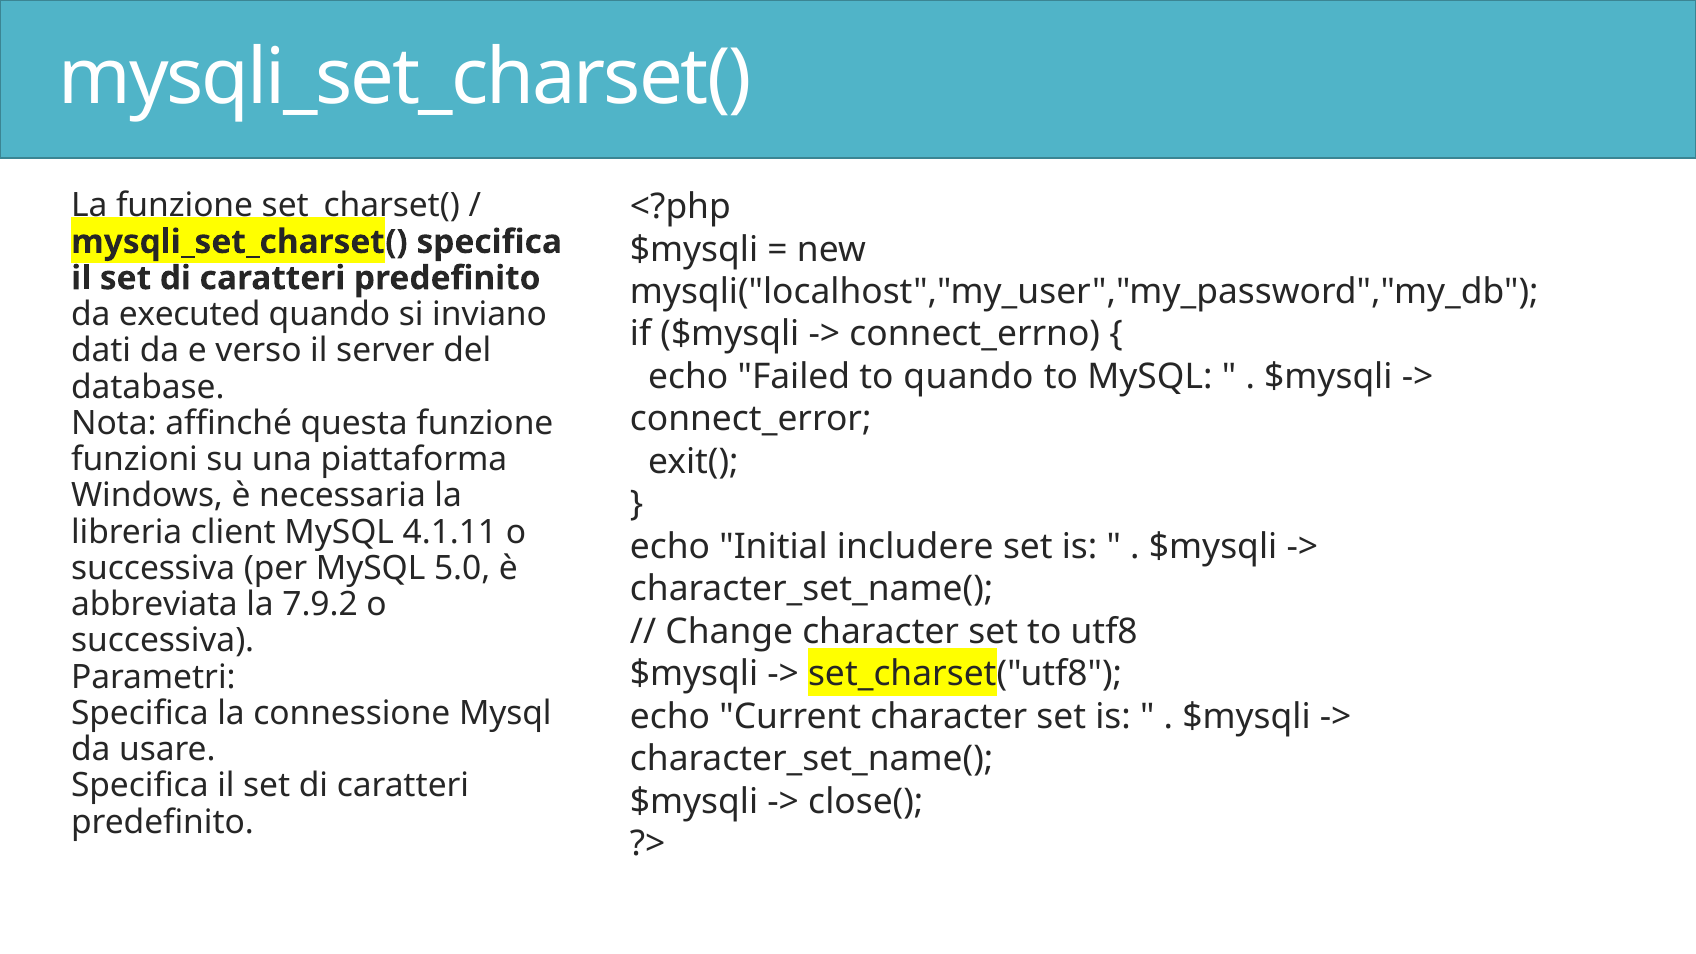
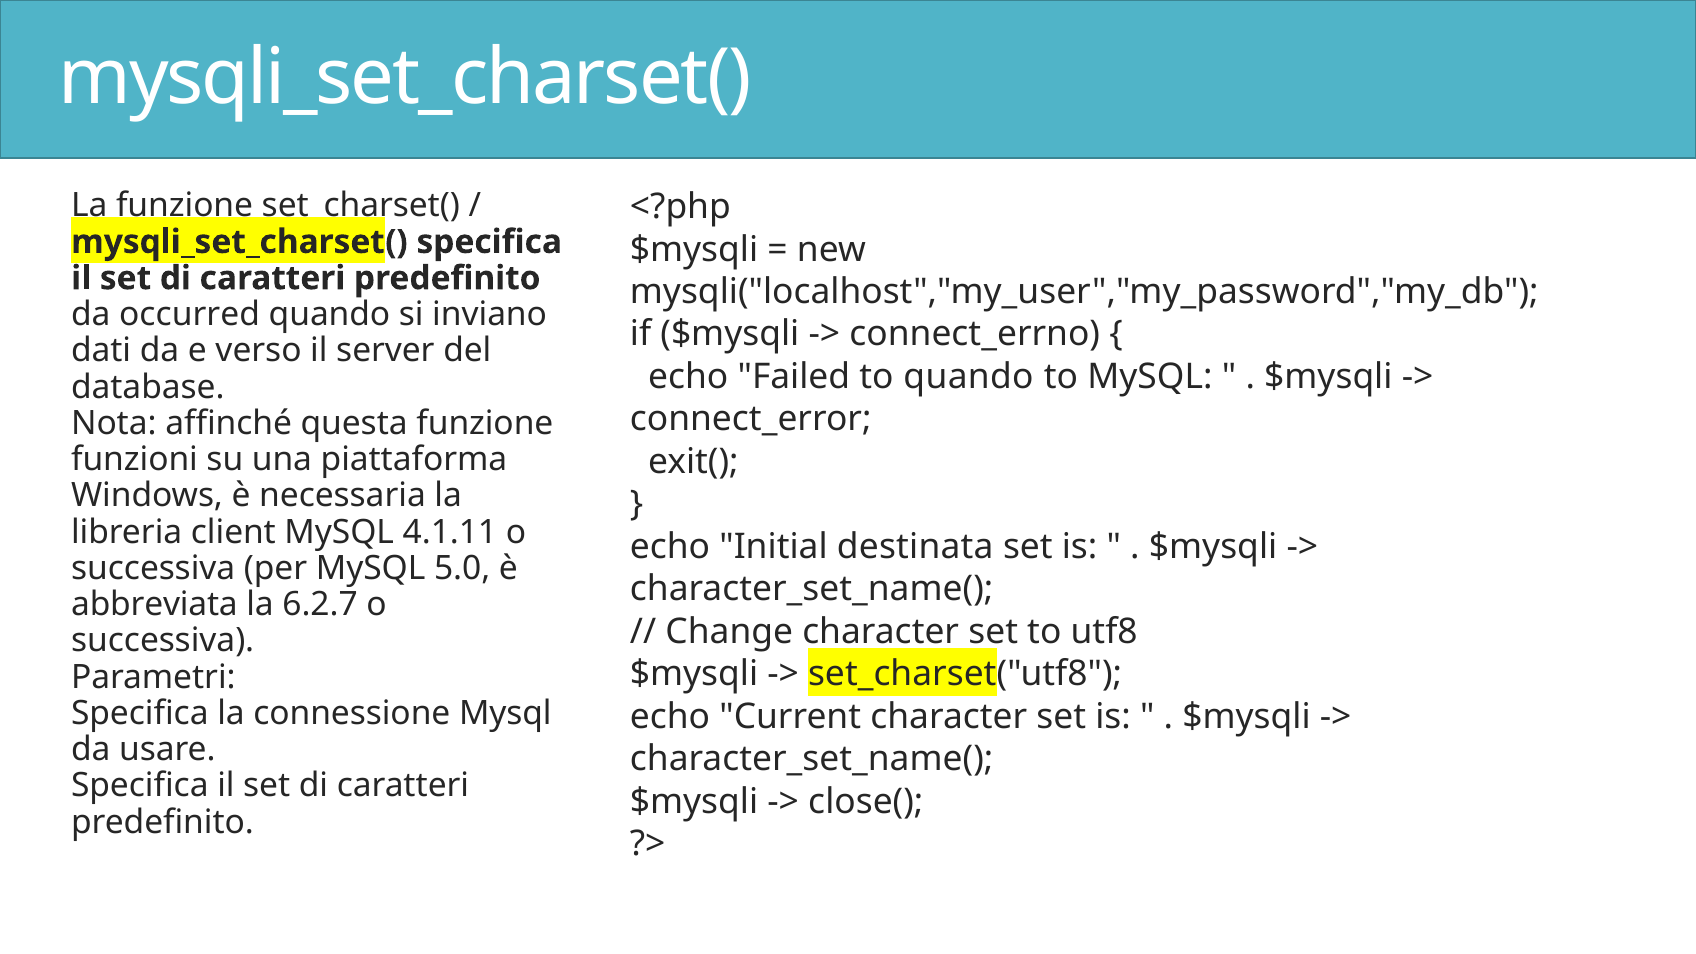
executed: executed -> occurred
includere: includere -> destinata
7.9.2: 7.9.2 -> 6.2.7
